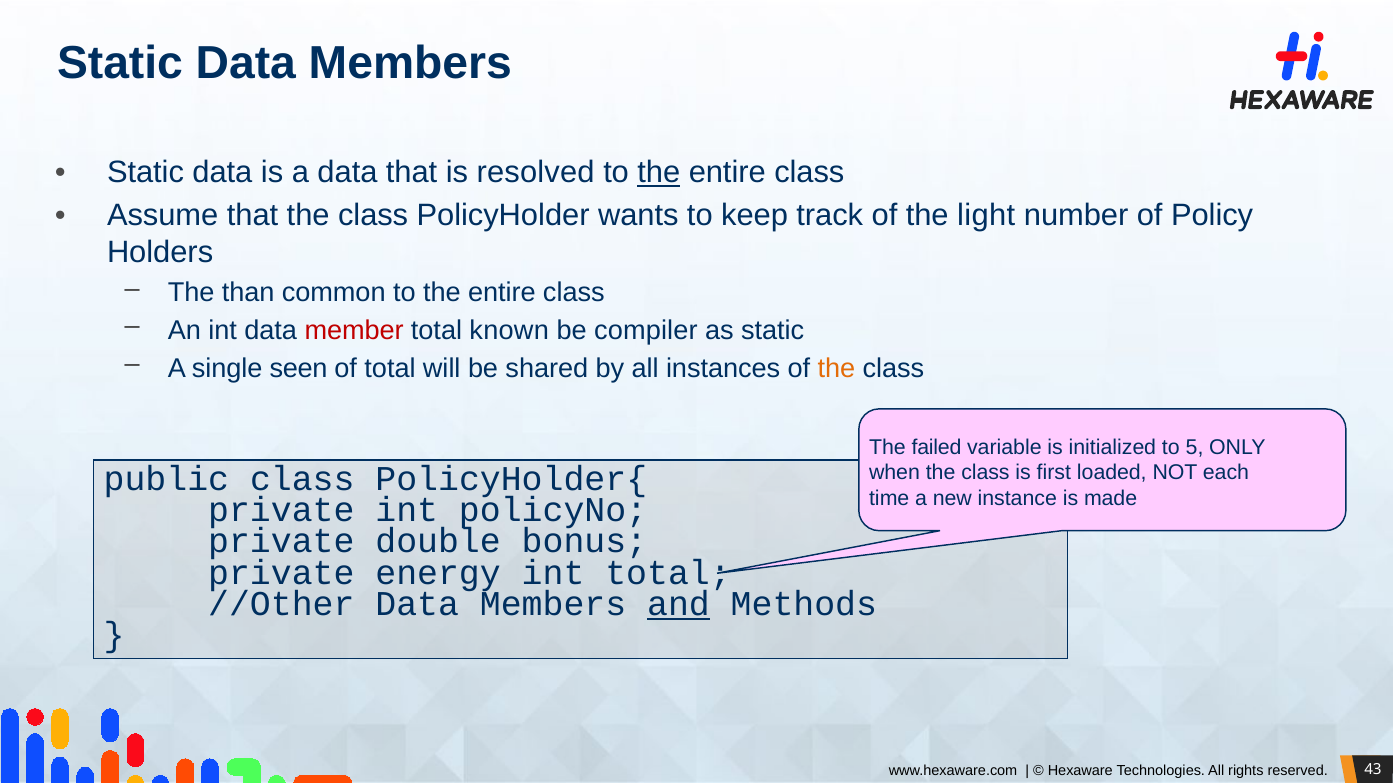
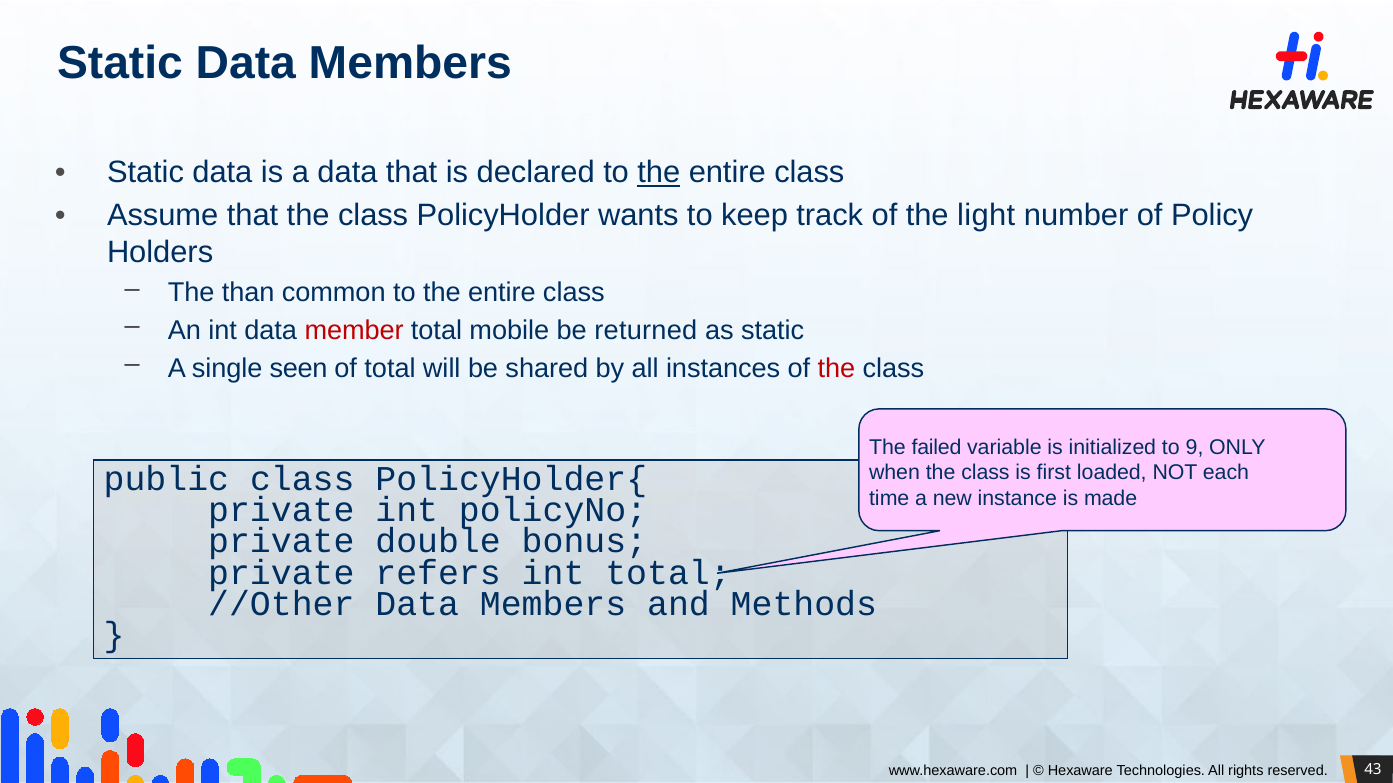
resolved: resolved -> declared
known: known -> mobile
compiler: compiler -> returned
the at (836, 369) colour: orange -> red
5: 5 -> 9
energy: energy -> refers
and underline: present -> none
